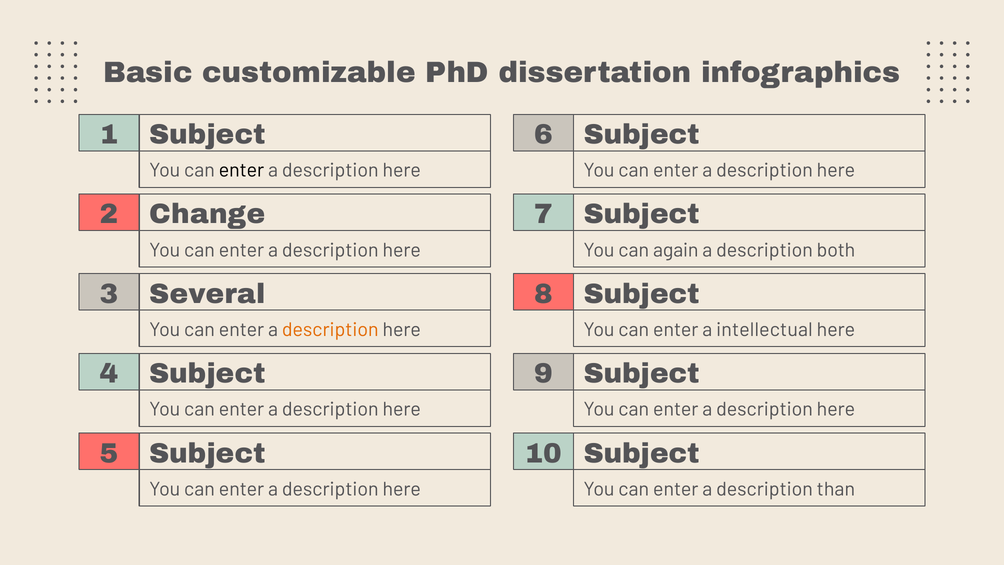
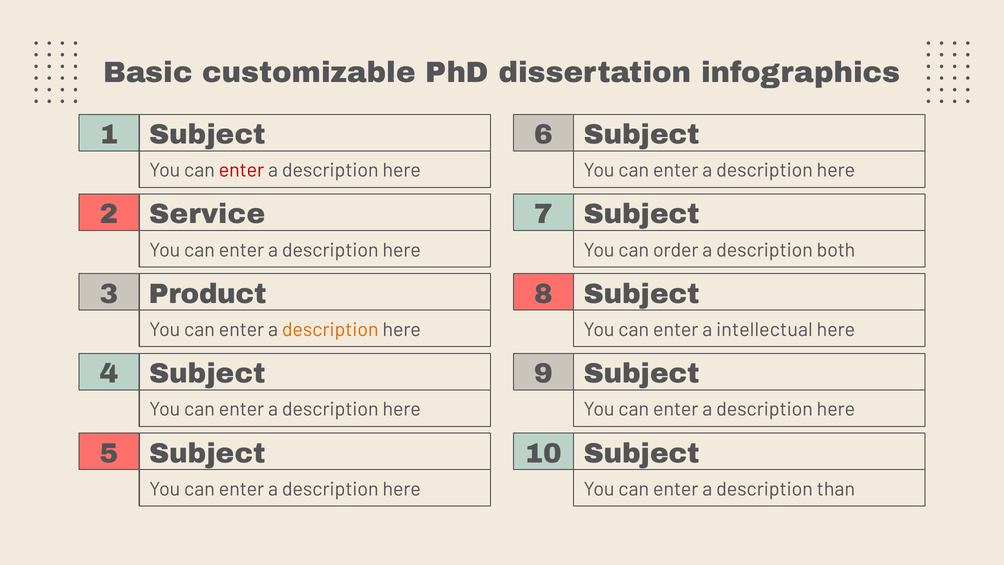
enter at (242, 170) colour: black -> red
Change: Change -> Service
again: again -> order
Several: Several -> Product
